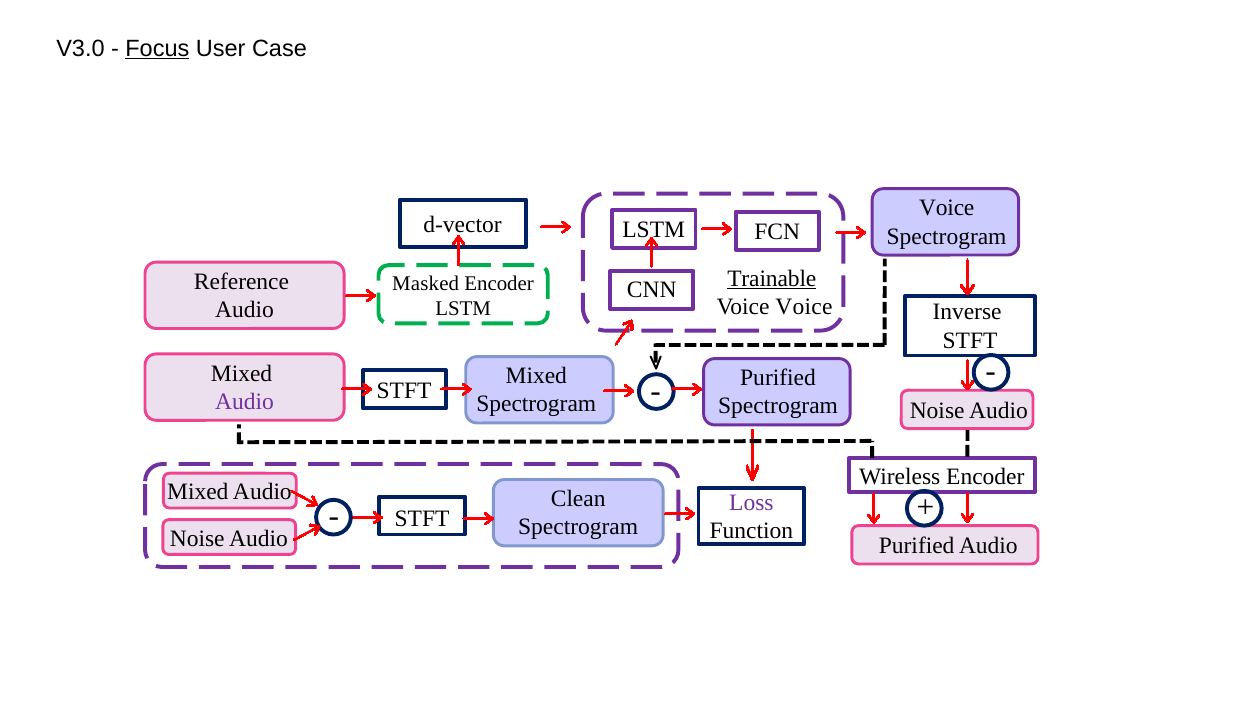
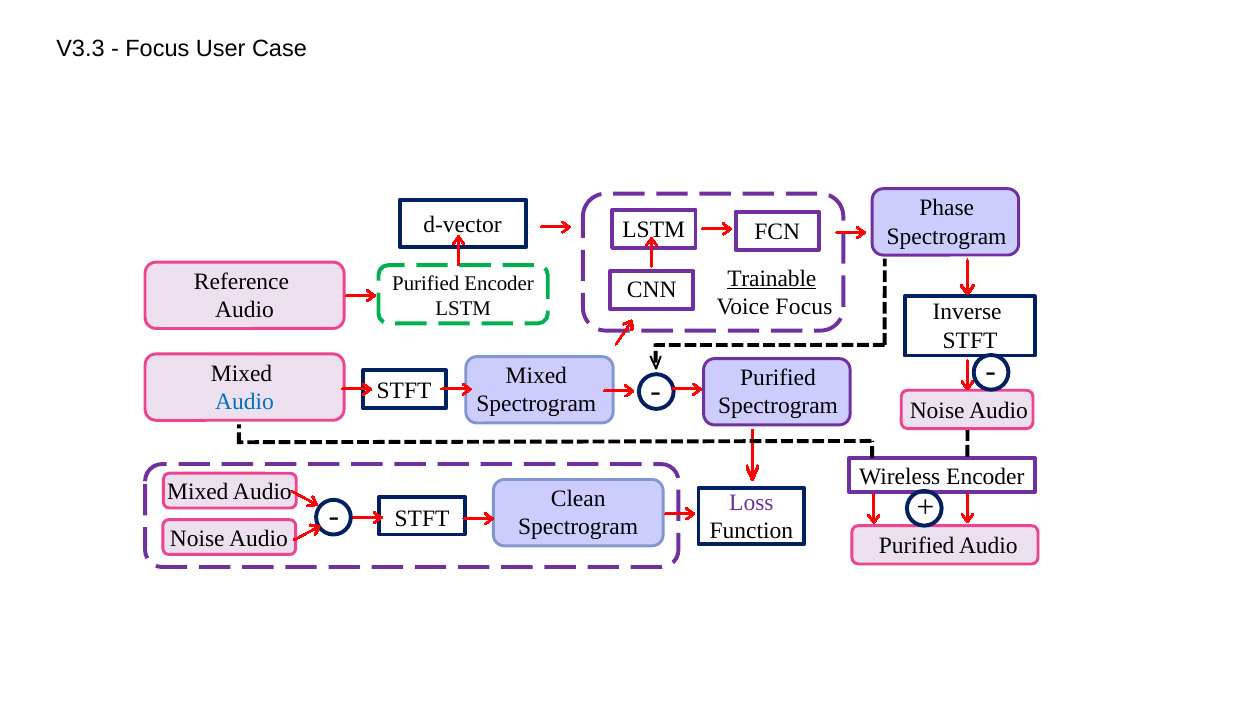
V3.0: V3.0 -> V3.3
Focus at (157, 49) underline: present -> none
Voice at (947, 208): Voice -> Phase
Masked at (426, 283): Masked -> Purified
Voice Voice: Voice -> Focus
Audio at (244, 402) colour: purple -> blue
